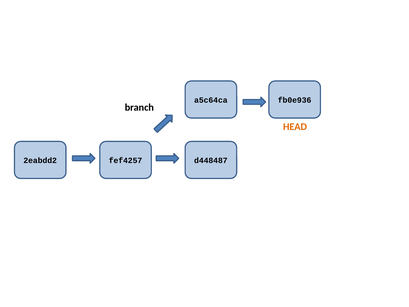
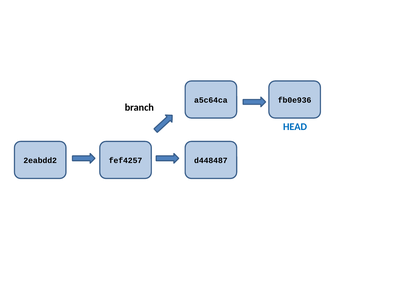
HEAD colour: orange -> blue
